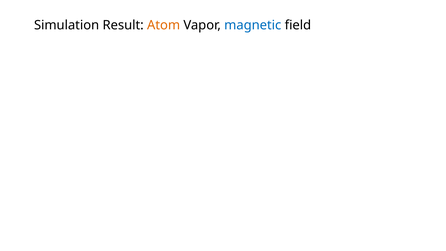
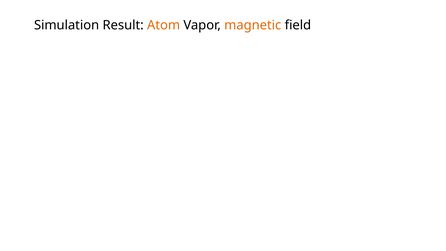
magnetic colour: blue -> orange
